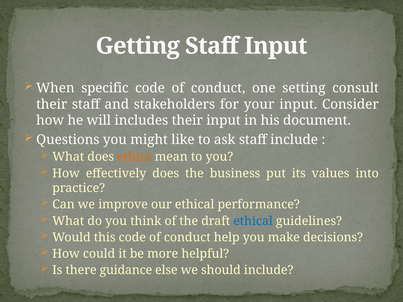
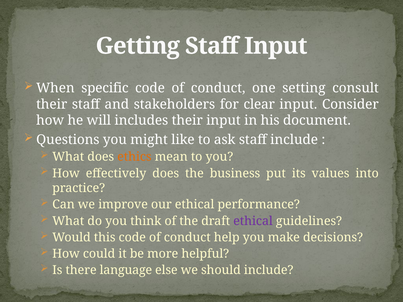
your: your -> clear
ethical at (253, 221) colour: blue -> purple
guidance: guidance -> language
